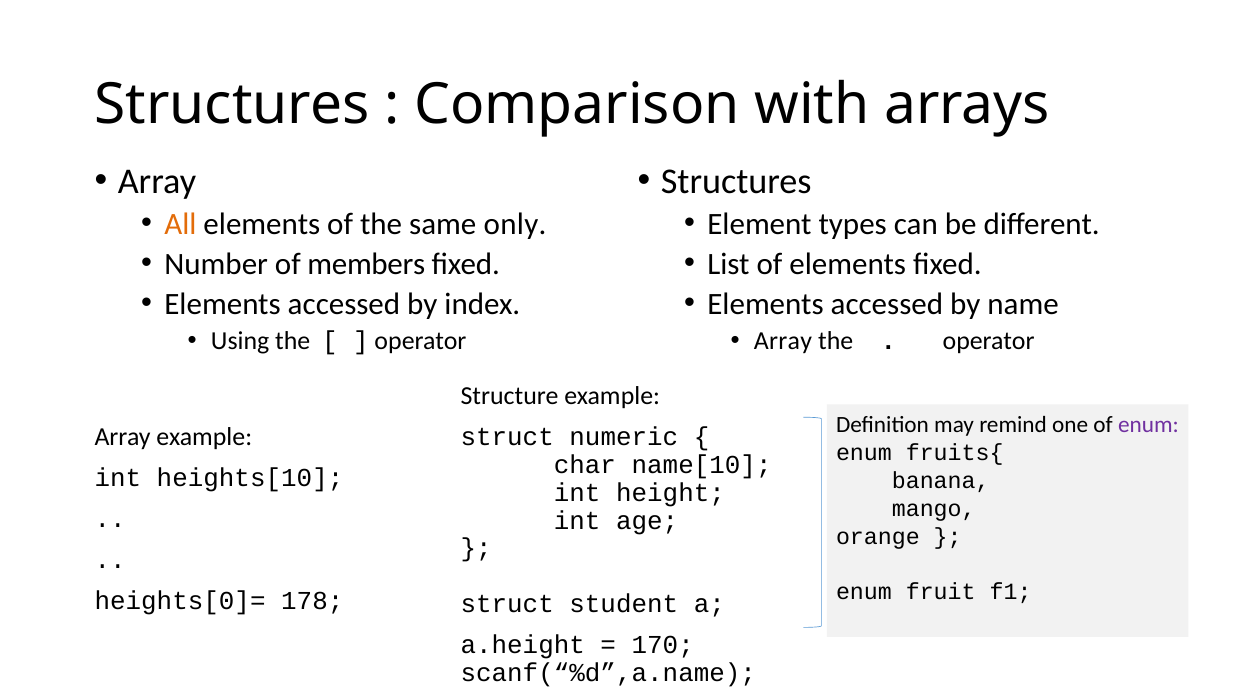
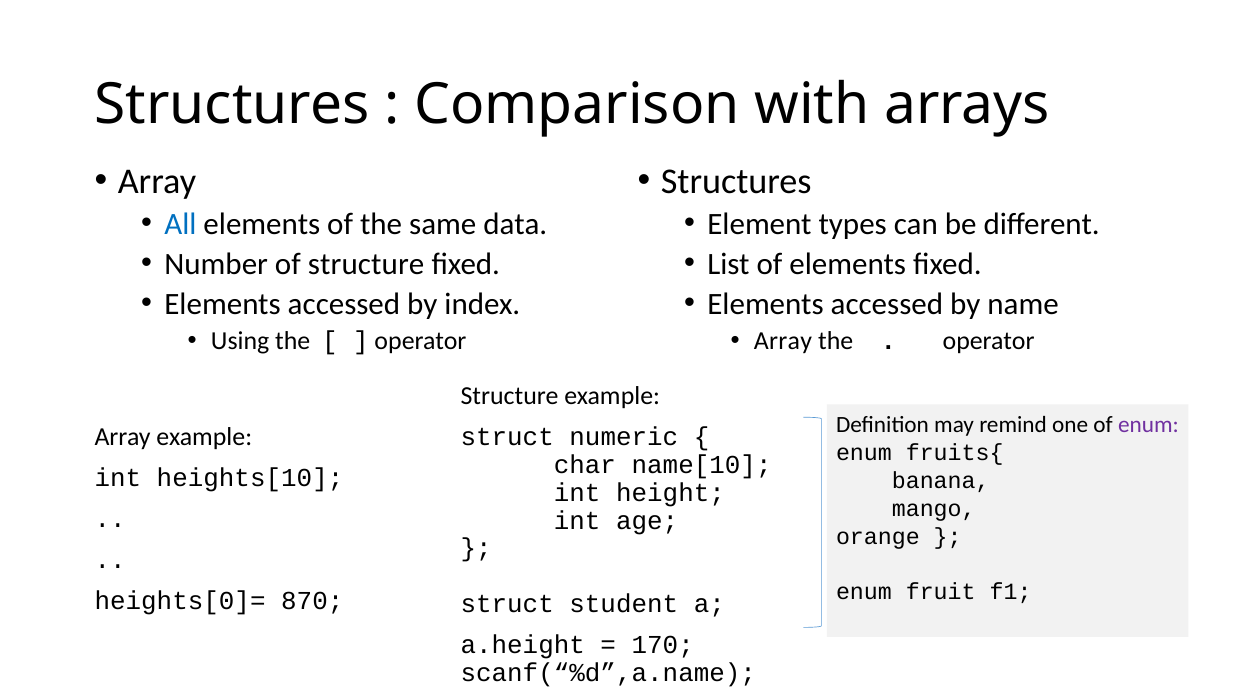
All colour: orange -> blue
only: only -> data
of members: members -> structure
178: 178 -> 870
